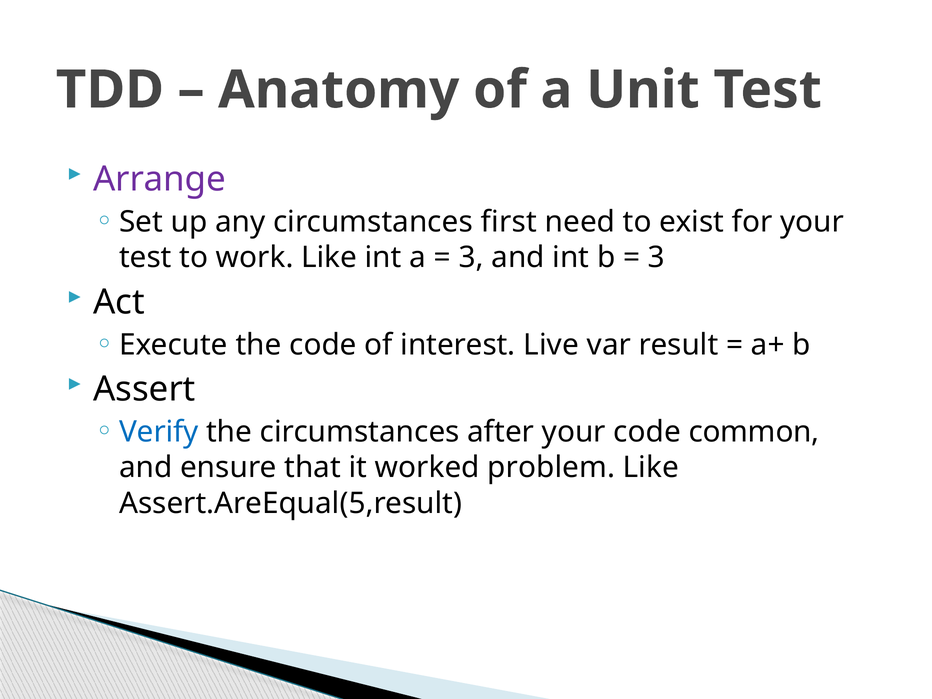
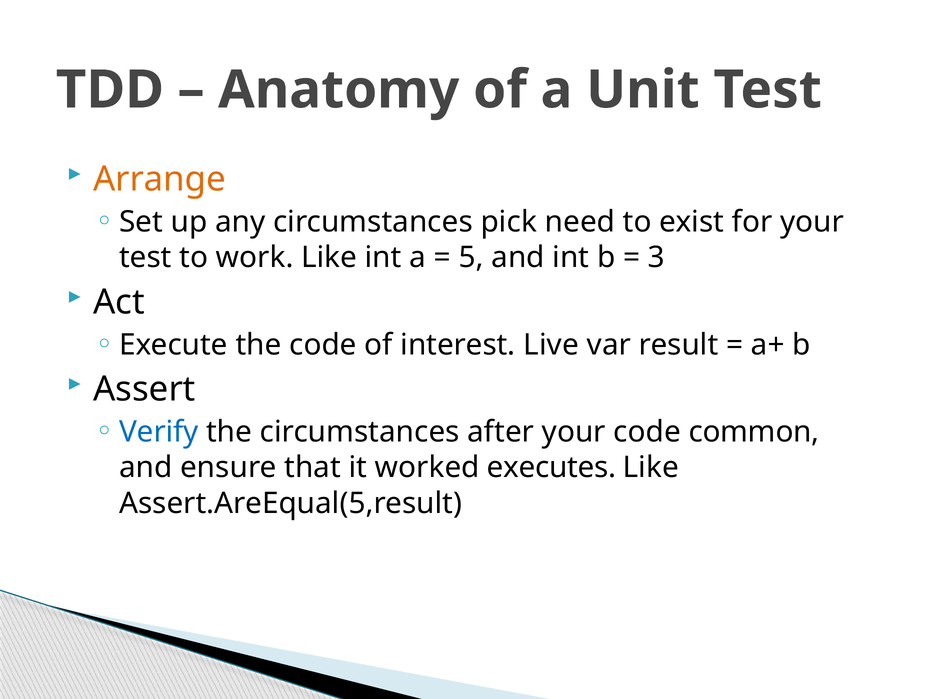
Arrange colour: purple -> orange
first: first -> pick
3 at (471, 258): 3 -> 5
problem: problem -> executes
